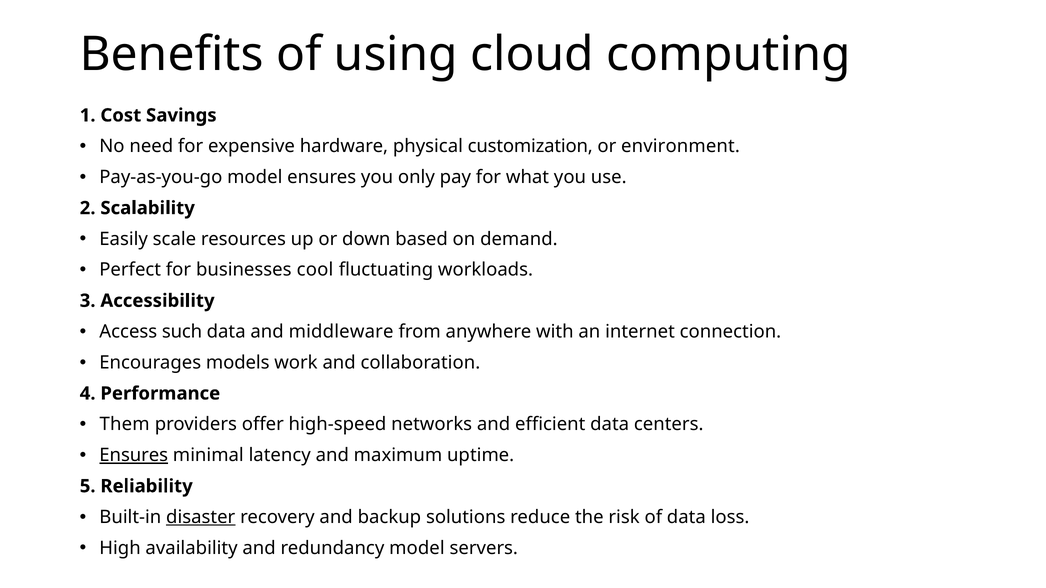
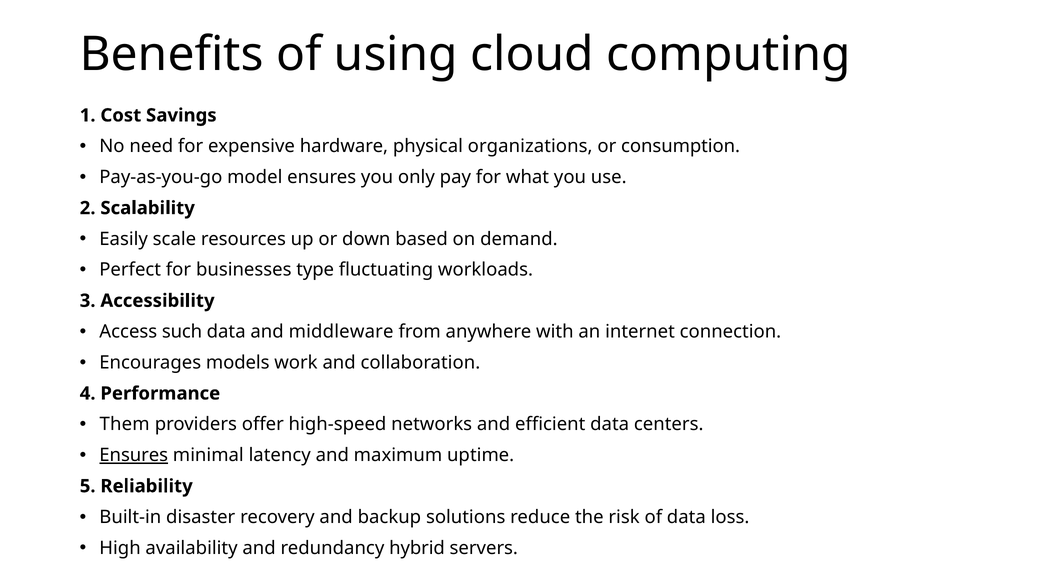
customization: customization -> organizations
environment: environment -> consumption
cool: cool -> type
disaster underline: present -> none
redundancy model: model -> hybrid
